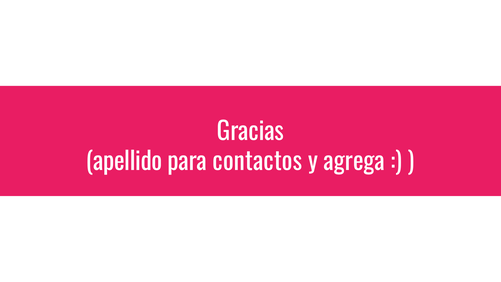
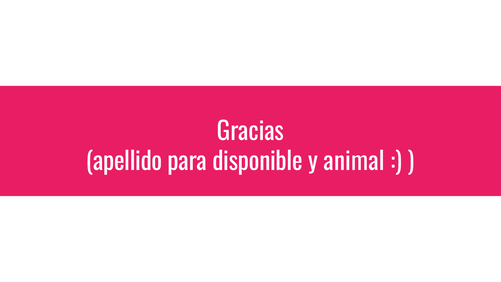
contactos: contactos -> disponible
agrega: agrega -> animal
